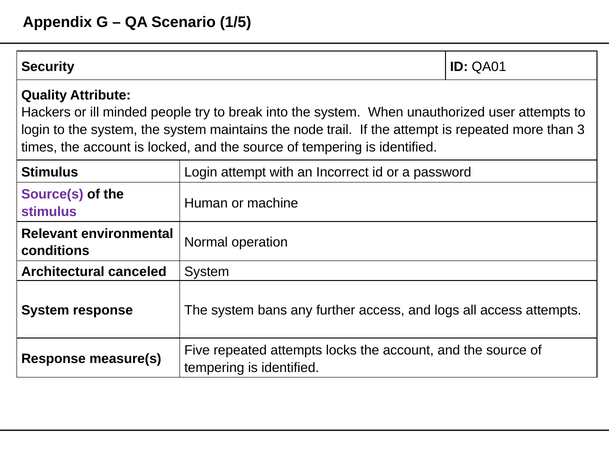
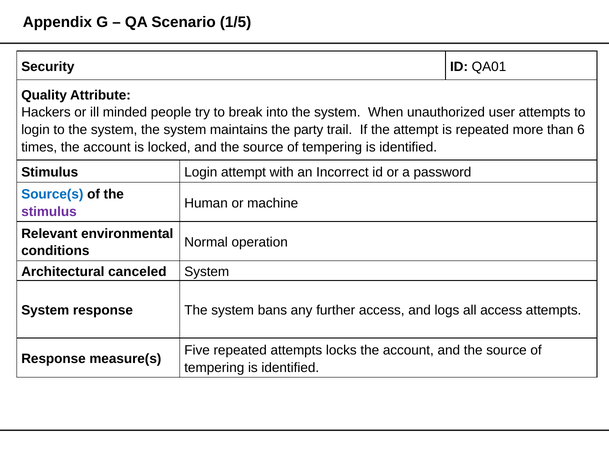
node: node -> party
3: 3 -> 6
Source(s colour: purple -> blue
